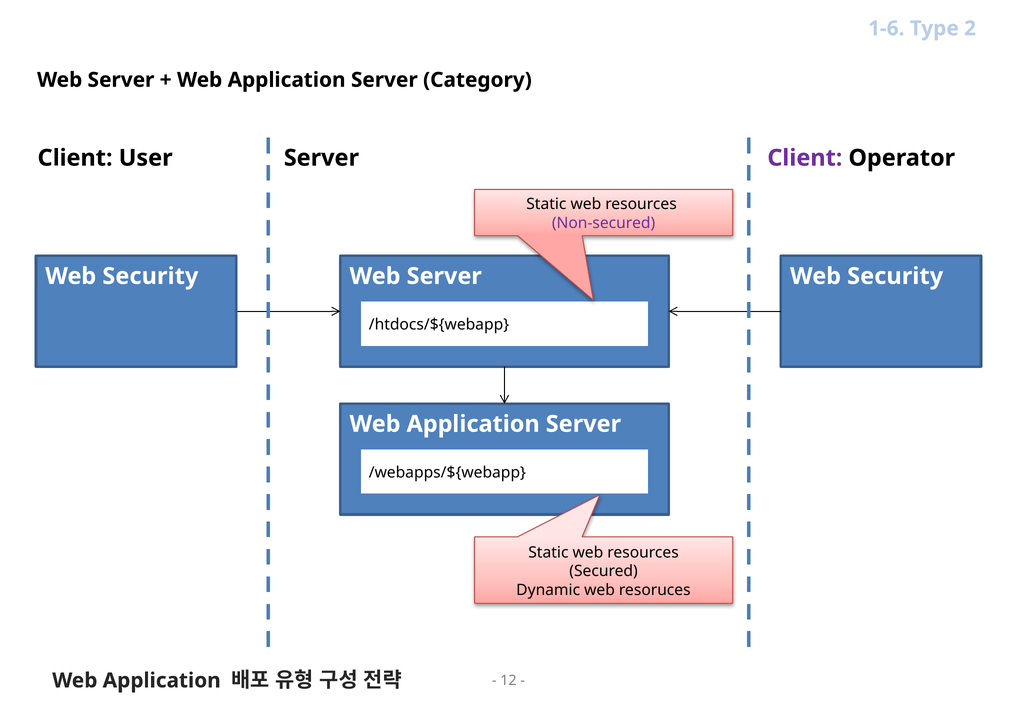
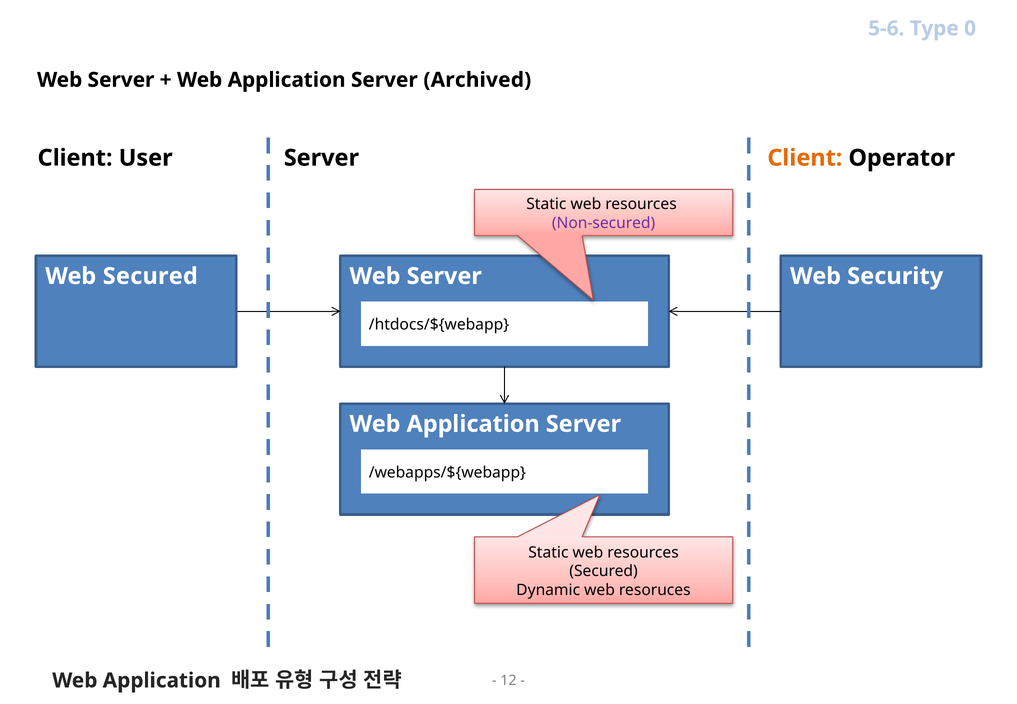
1-6: 1-6 -> 5-6
Type 2: 2 -> 0
Category: Category -> Archived
Client at (805, 158) colour: purple -> orange
Security at (150, 276): Security -> Secured
